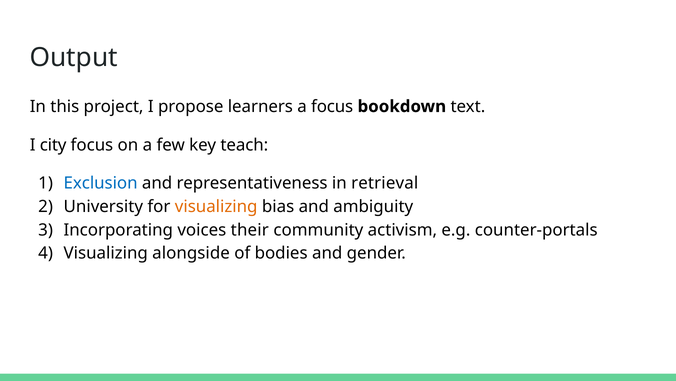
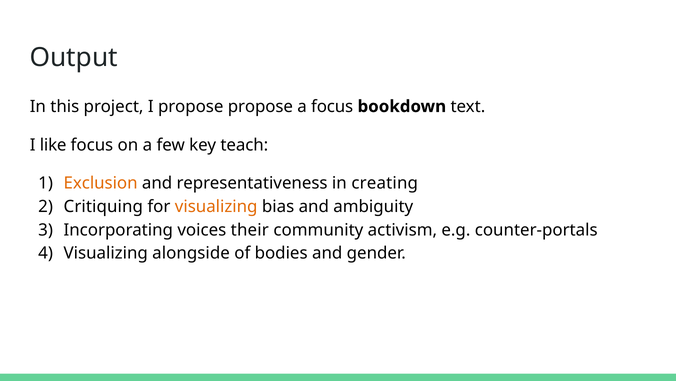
propose learners: learners -> propose
city: city -> like
Exclusion colour: blue -> orange
retrieval: retrieval -> creating
University: University -> Critiquing
